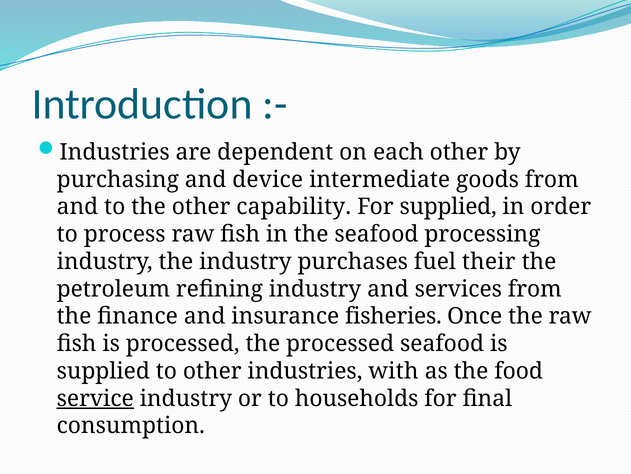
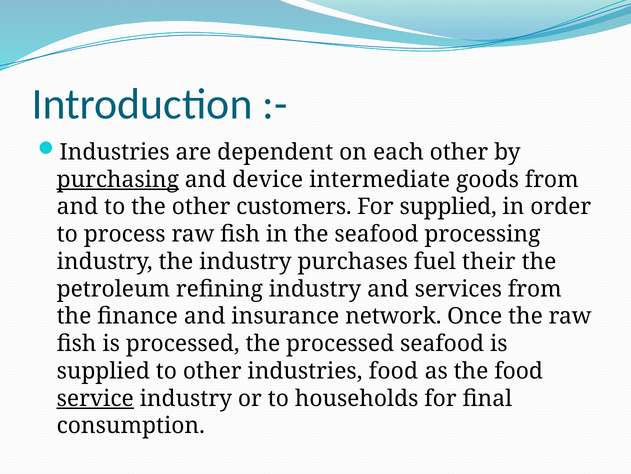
purchasing underline: none -> present
capability: capability -> customers
fisheries: fisheries -> network
industries with: with -> food
